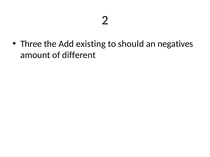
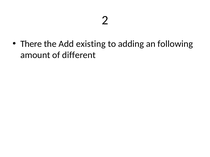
Three: Three -> There
should: should -> adding
negatives: negatives -> following
